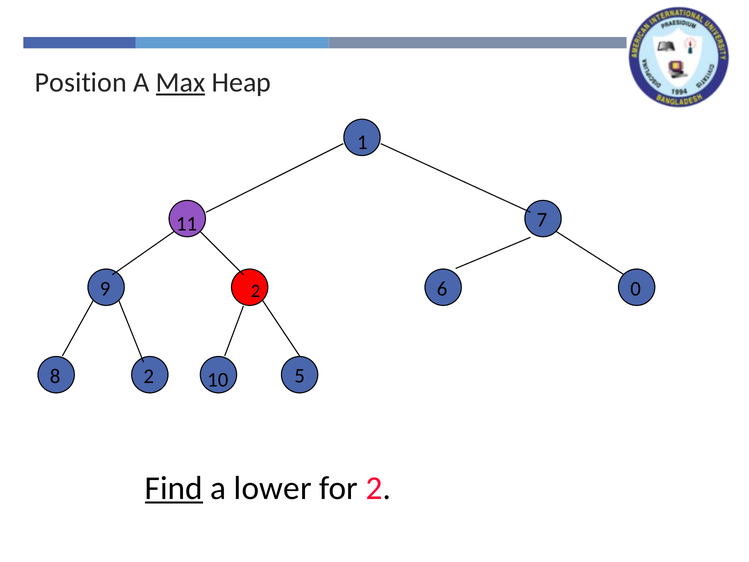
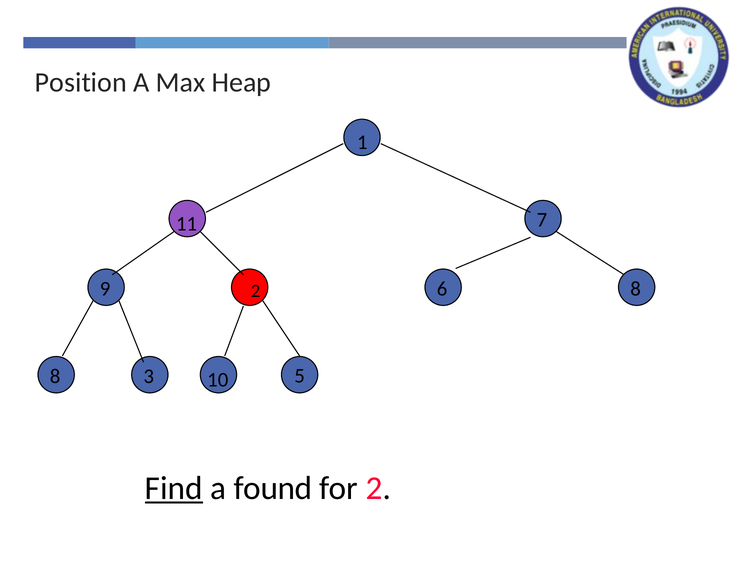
Max underline: present -> none
6 0: 0 -> 8
8 2: 2 -> 3
lower: lower -> found
